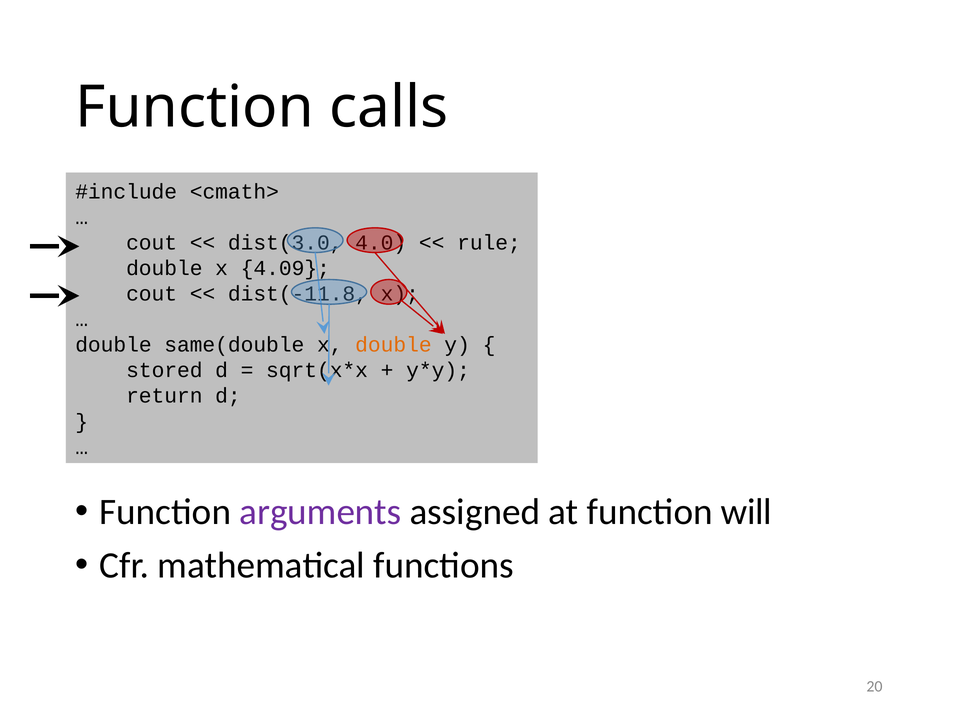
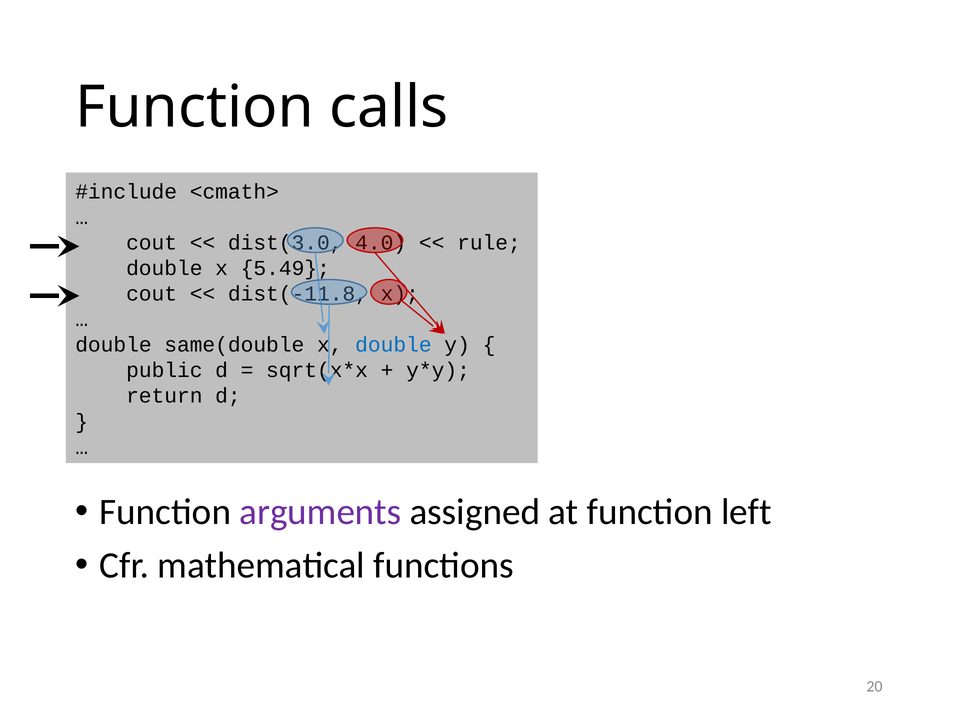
4.09: 4.09 -> 5.49
double at (393, 345) colour: orange -> blue
stored: stored -> public
will: will -> left
